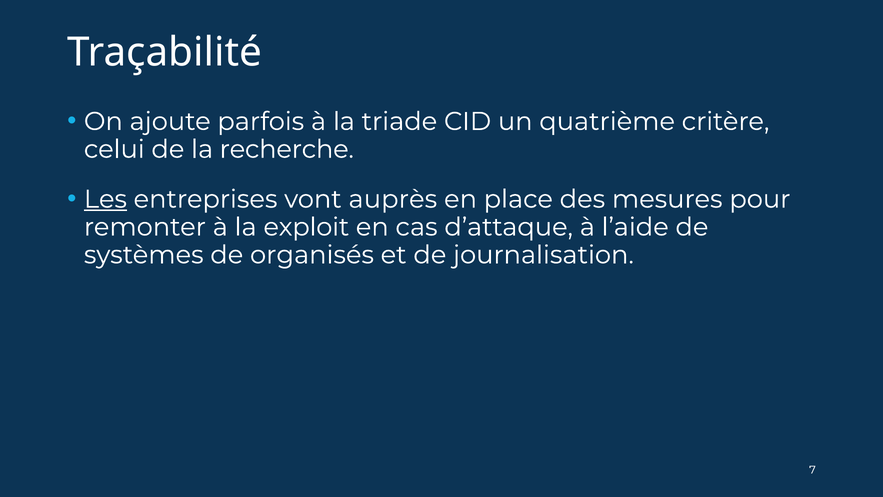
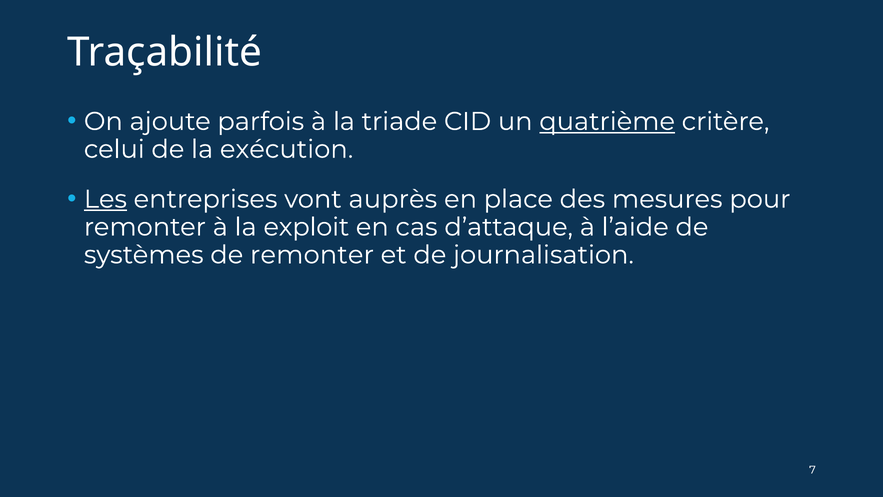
quatrième underline: none -> present
recherche: recherche -> exécution
de organisés: organisés -> remonter
